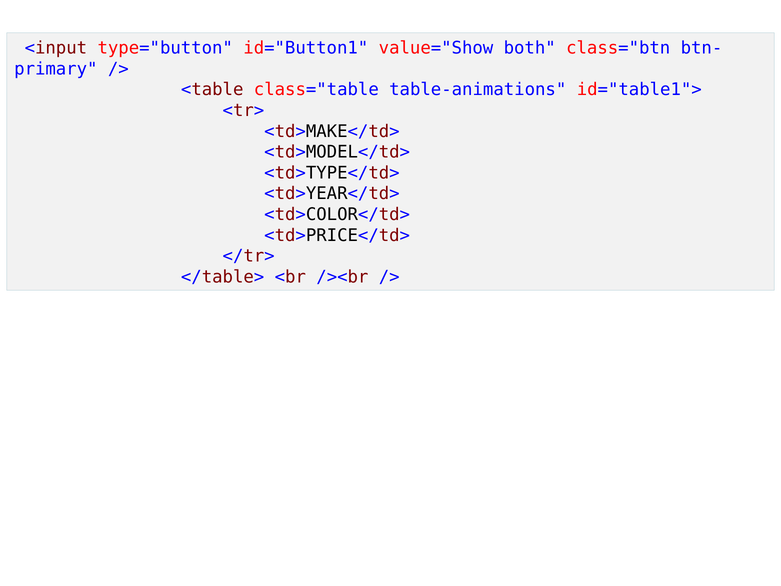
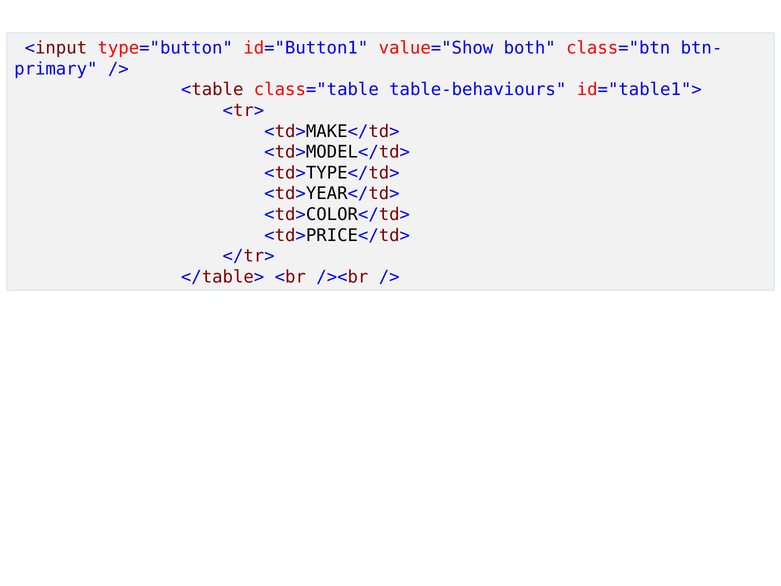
table-animations: table-animations -> table-behaviours
